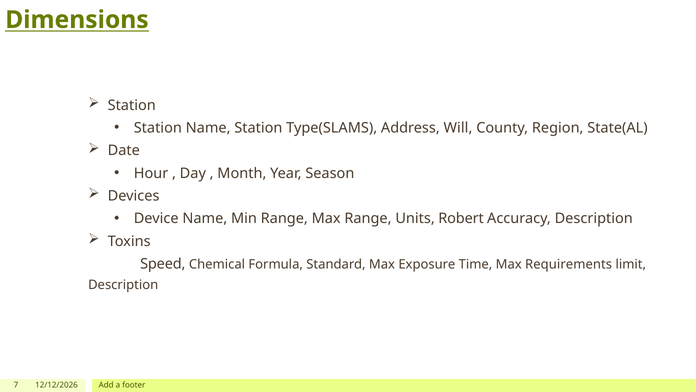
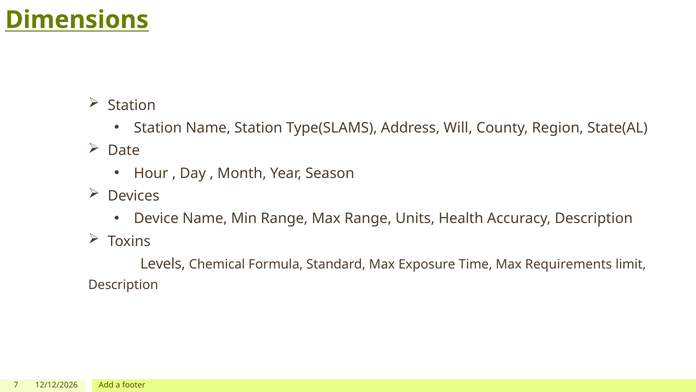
Robert: Robert -> Health
Speed: Speed -> Levels
